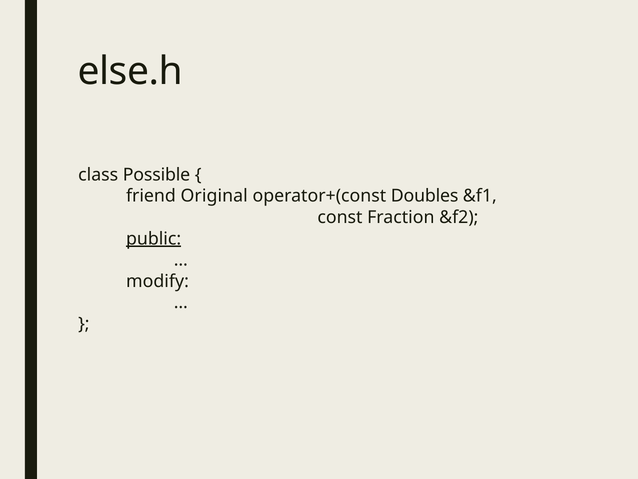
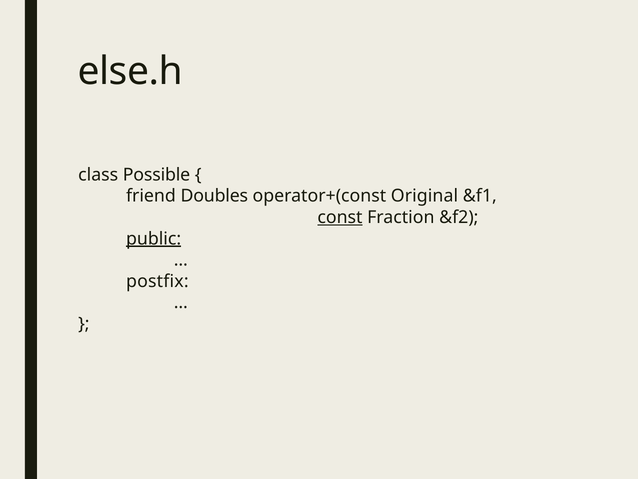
Original: Original -> Doubles
Doubles: Doubles -> Original
const underline: none -> present
modify: modify -> postfix
